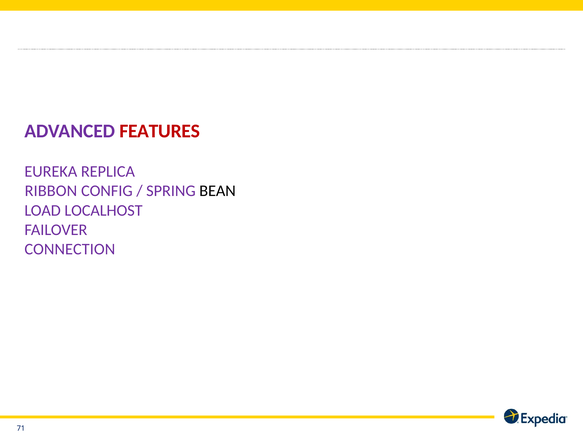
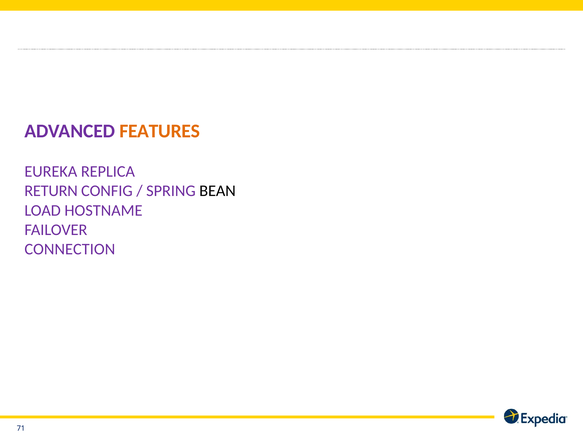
FEATURES colour: red -> orange
RIBBON: RIBBON -> RETURN
LOCALHOST: LOCALHOST -> HOSTNAME
